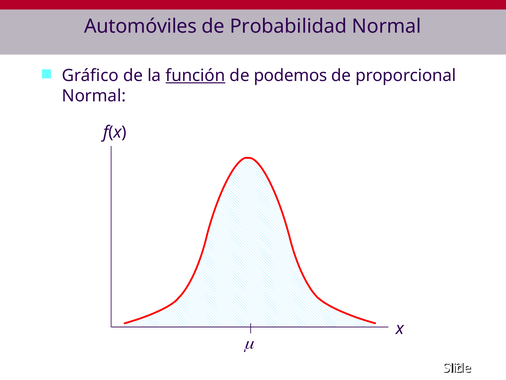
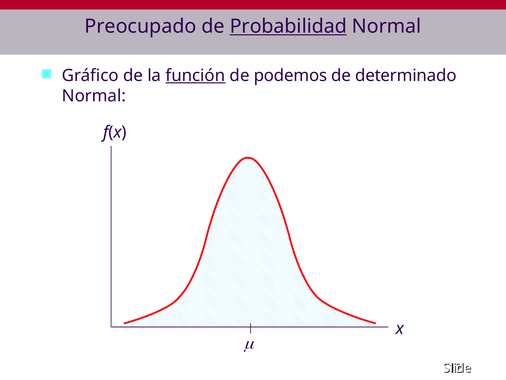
Automóviles: Automóviles -> Preocupado
Probabilidad underline: none -> present
proporcional: proporcional -> determinado
